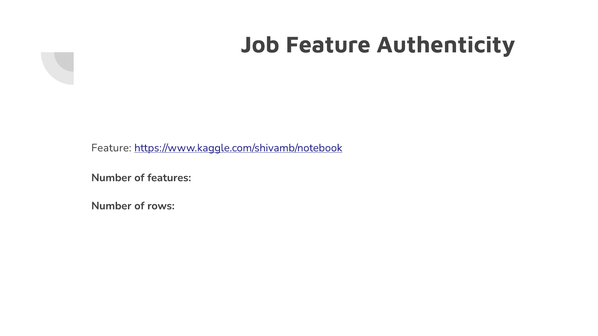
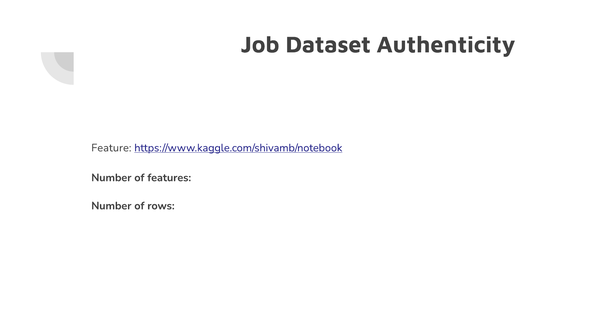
Job Feature: Feature -> Dataset
